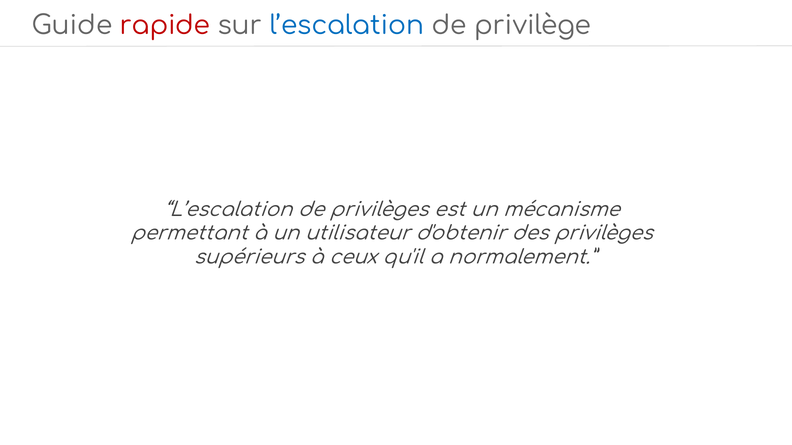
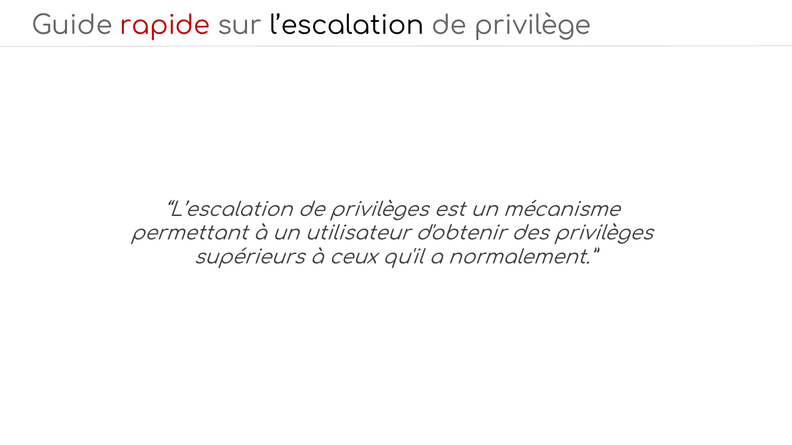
l’escalation at (347, 26) colour: blue -> black
